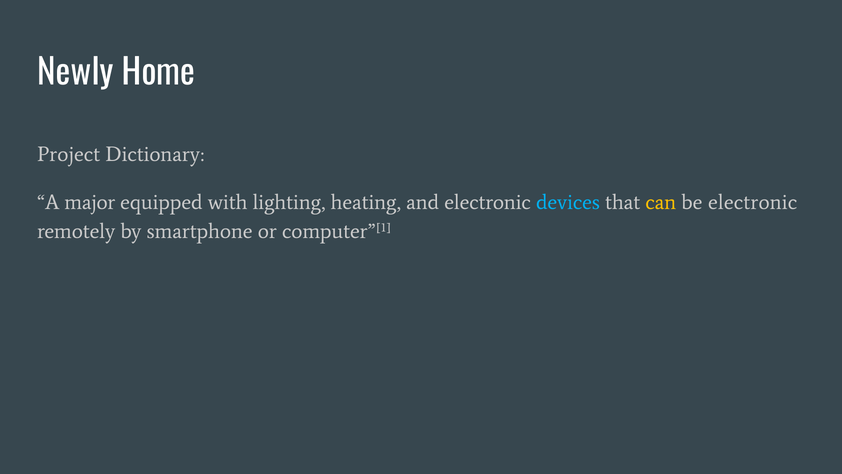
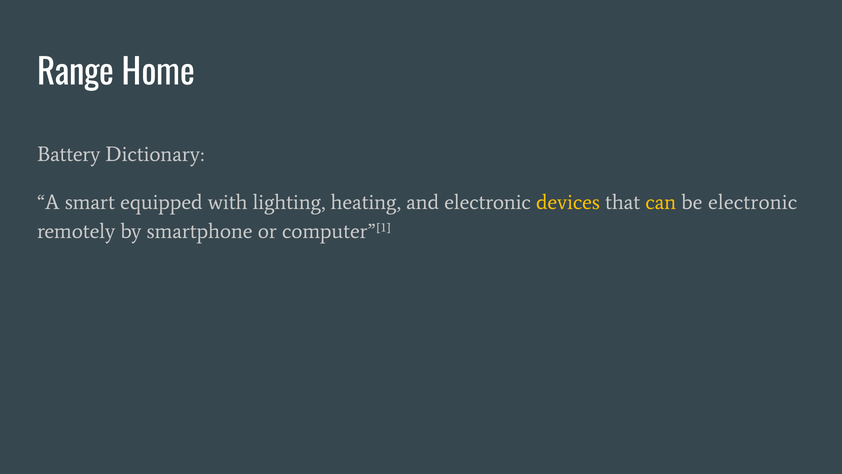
Newly: Newly -> Range
Project: Project -> Battery
major: major -> smart
devices colour: light blue -> yellow
